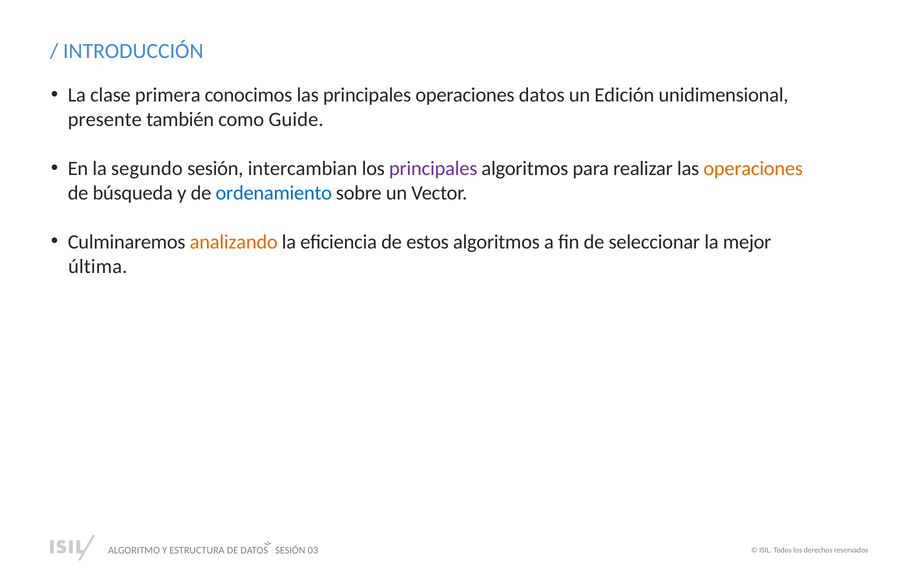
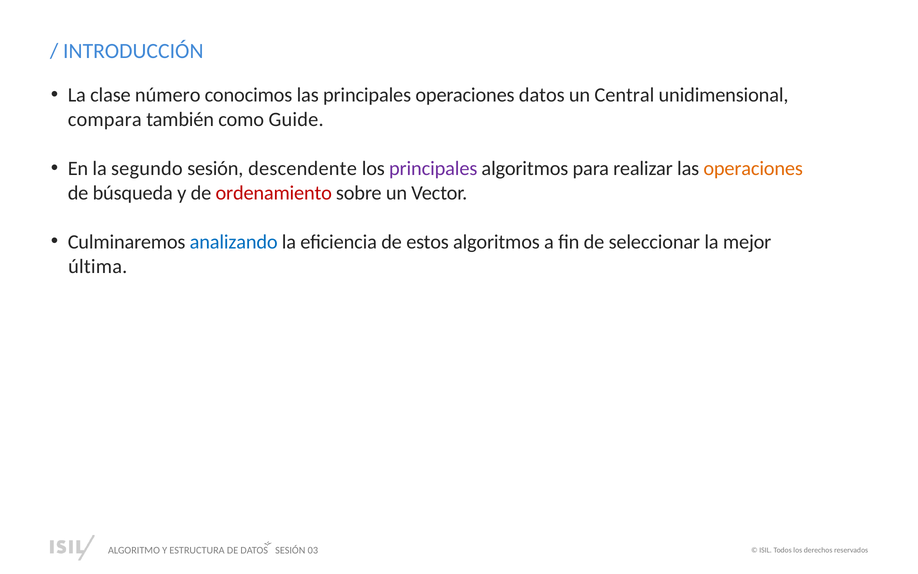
primera: primera -> número
Edición: Edición -> Central
presente: presente -> compara
intercambian: intercambian -> descendente
ordenamiento colour: blue -> red
analizando colour: orange -> blue
